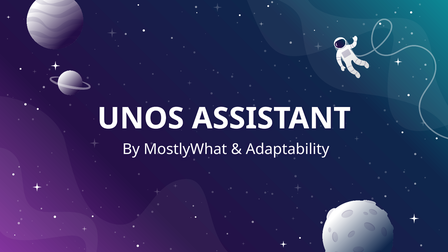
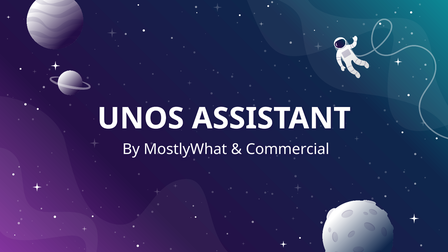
Adaptability: Adaptability -> Commercial
